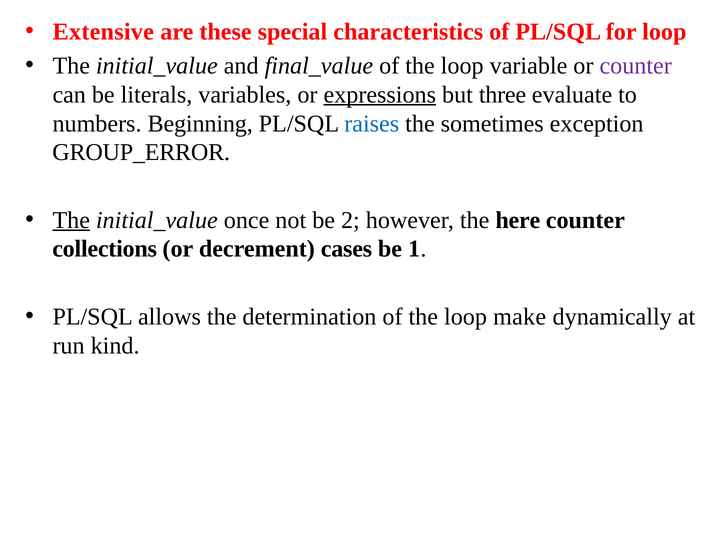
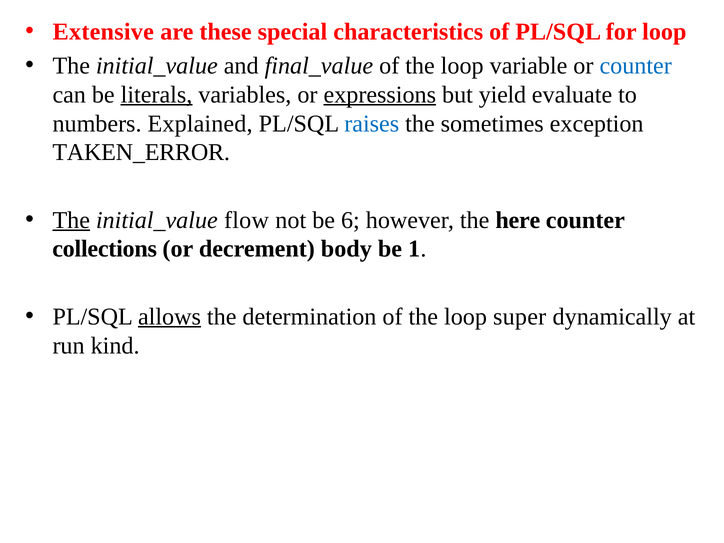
counter at (636, 66) colour: purple -> blue
literals underline: none -> present
three: three -> yield
Beginning: Beginning -> Explained
GROUP_ERROR: GROUP_ERROR -> TAKEN_ERROR
once: once -> flow
2: 2 -> 6
cases: cases -> body
allows underline: none -> present
make: make -> super
